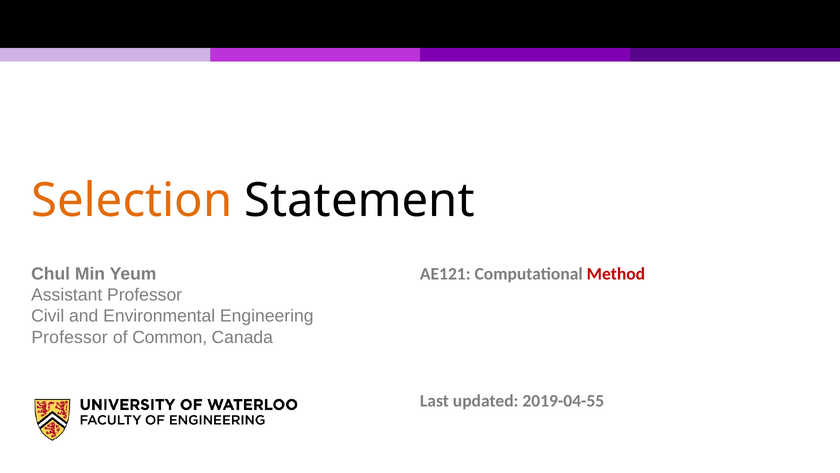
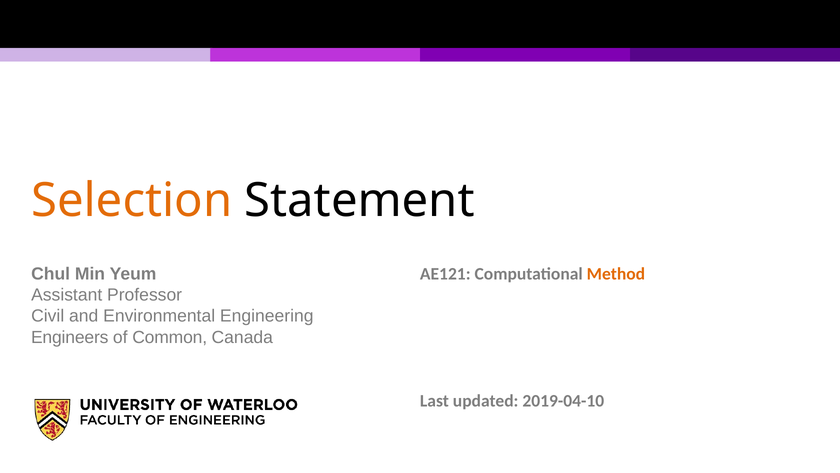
Method colour: red -> orange
Professor at (70, 337): Professor -> Engineers
2019-04-55: 2019-04-55 -> 2019-04-10
